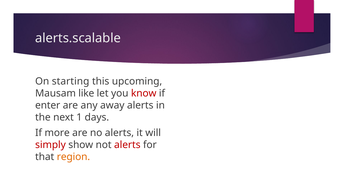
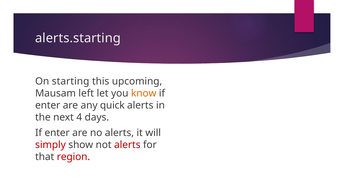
alerts.scalable: alerts.scalable -> alerts.starting
like: like -> left
know colour: red -> orange
away: away -> quick
1: 1 -> 4
more at (57, 133): more -> enter
region colour: orange -> red
